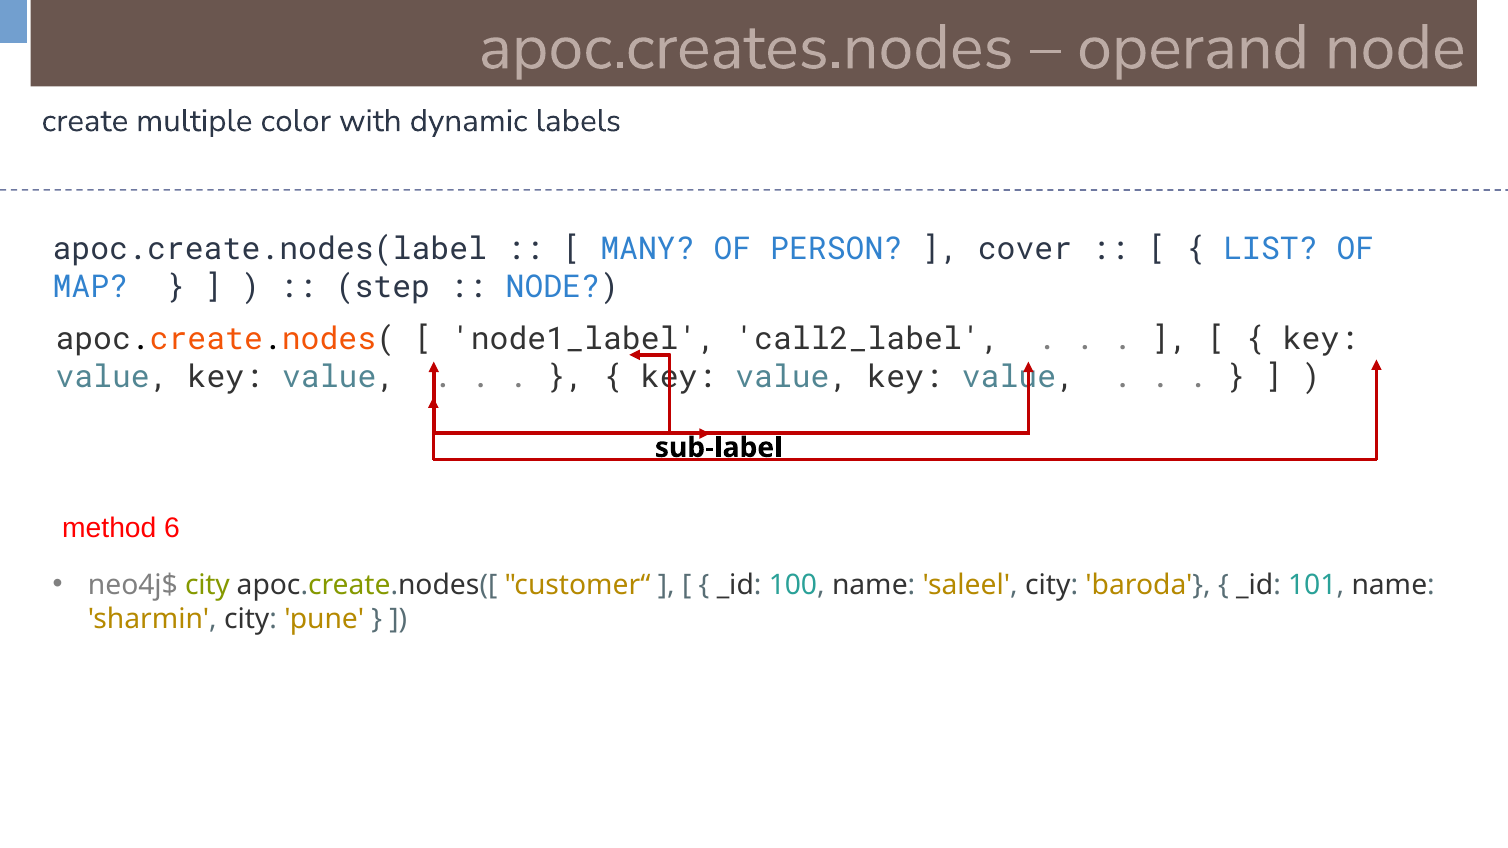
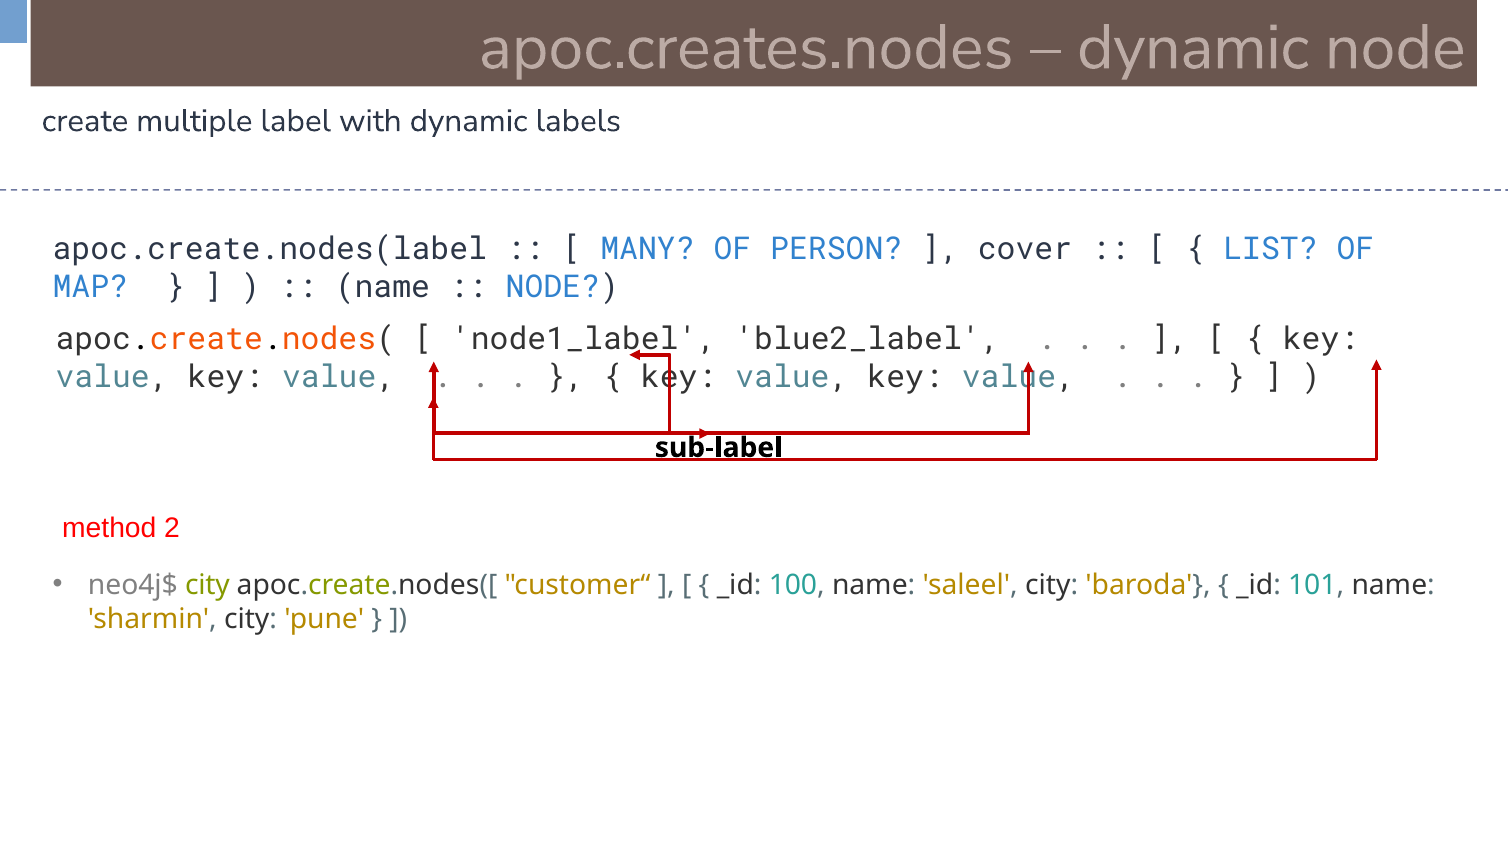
operand at (1193, 48): operand -> dynamic
color: color -> label
step at (383, 287): step -> name
call2_label: call2_label -> blue2_label
6: 6 -> 2
